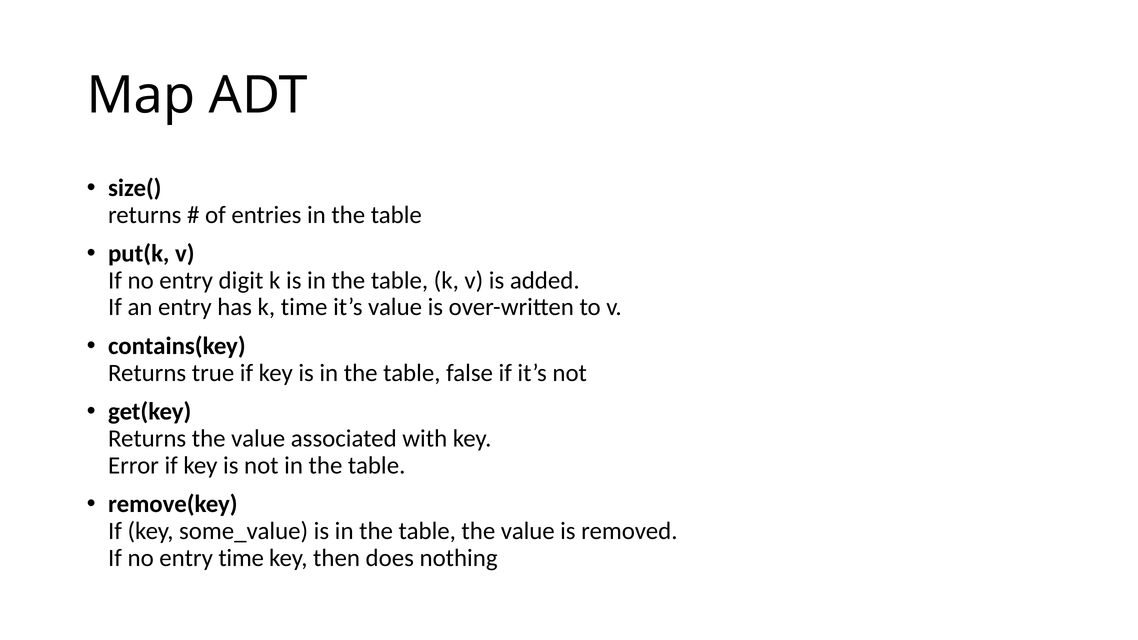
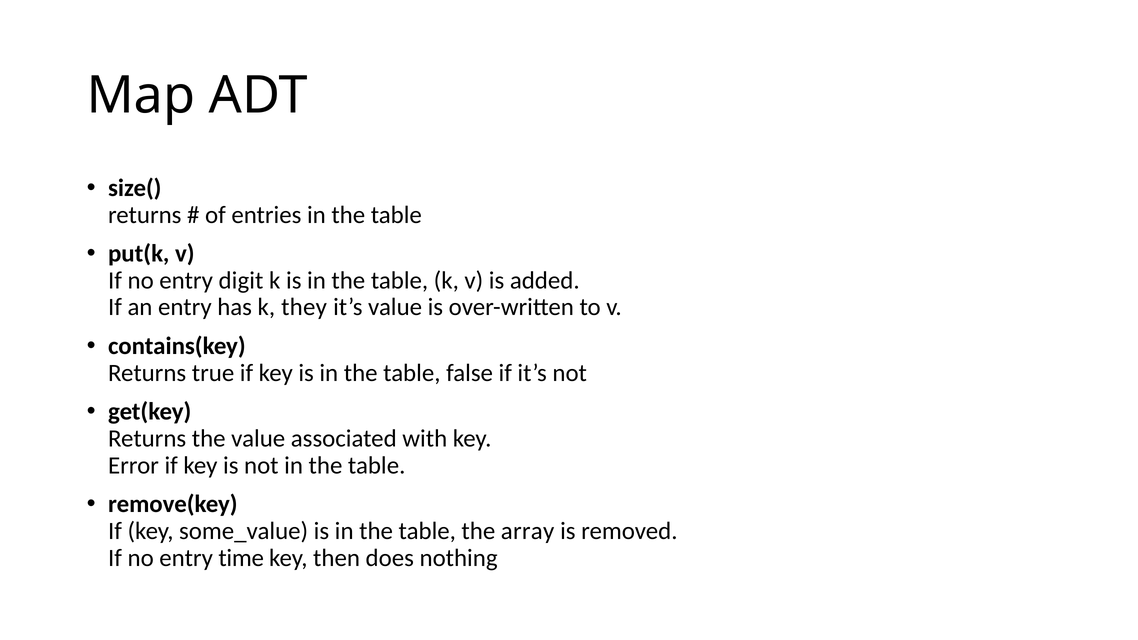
k time: time -> they
table the value: value -> array
